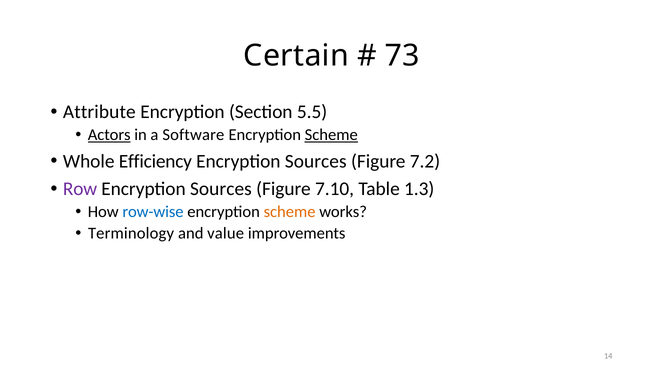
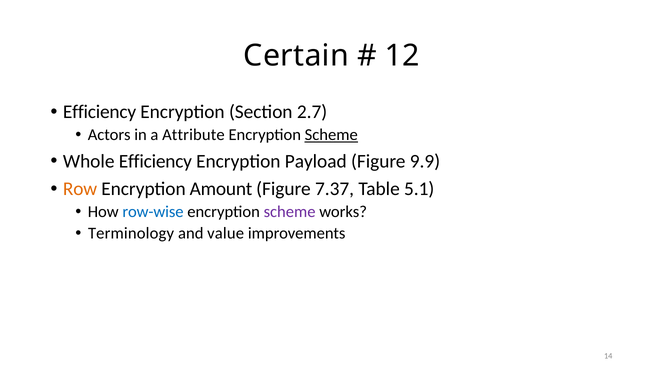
73: 73 -> 12
Attribute at (99, 112): Attribute -> Efficiency
5.5: 5.5 -> 2.7
Actors underline: present -> none
Software: Software -> Attribute
Sources at (316, 161): Sources -> Payload
7.2: 7.2 -> 9.9
Row colour: purple -> orange
Sources at (221, 189): Sources -> Amount
7.10: 7.10 -> 7.37
1.3: 1.3 -> 5.1
scheme at (290, 212) colour: orange -> purple
